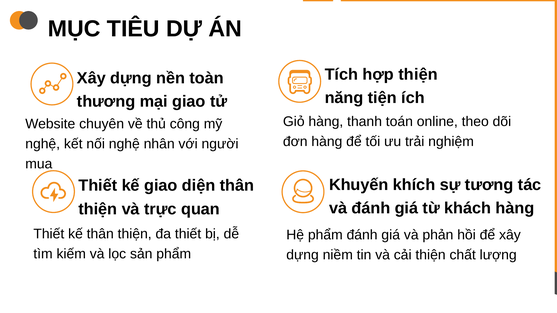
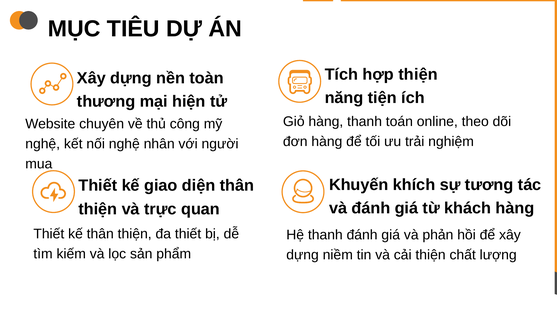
mại giao: giao -> hiện
Hệ phẩm: phẩm -> thanh
